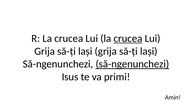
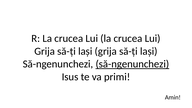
crucea at (128, 38) underline: present -> none
